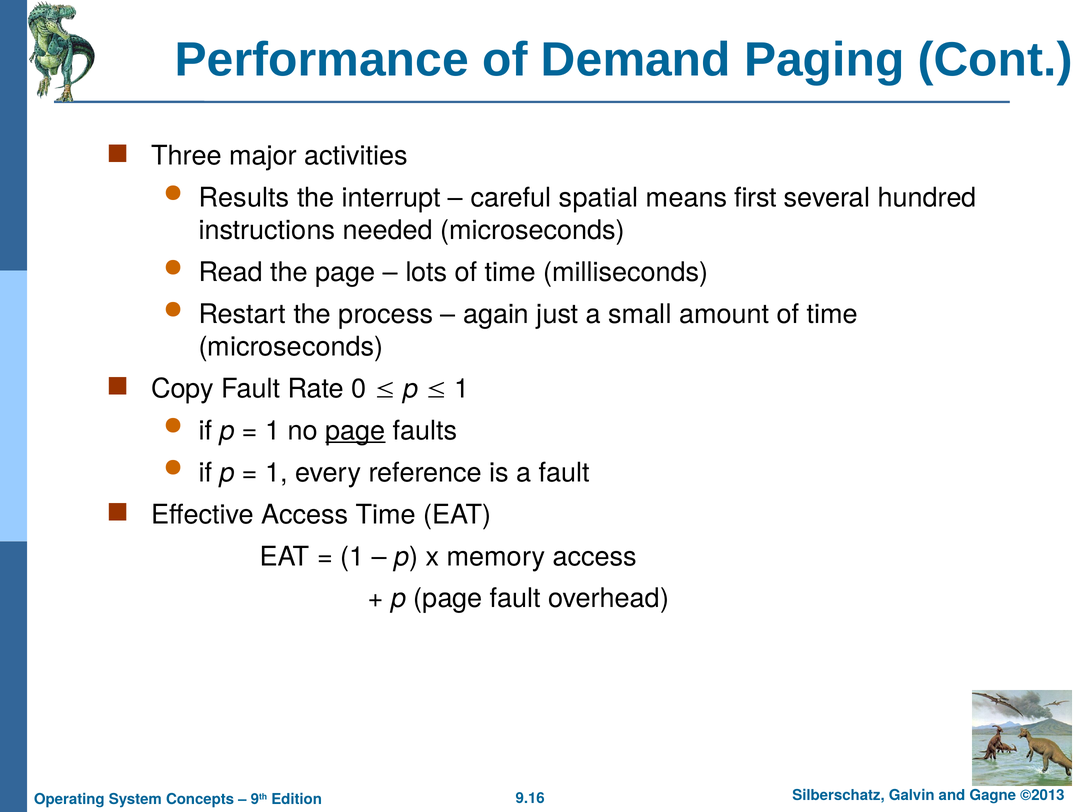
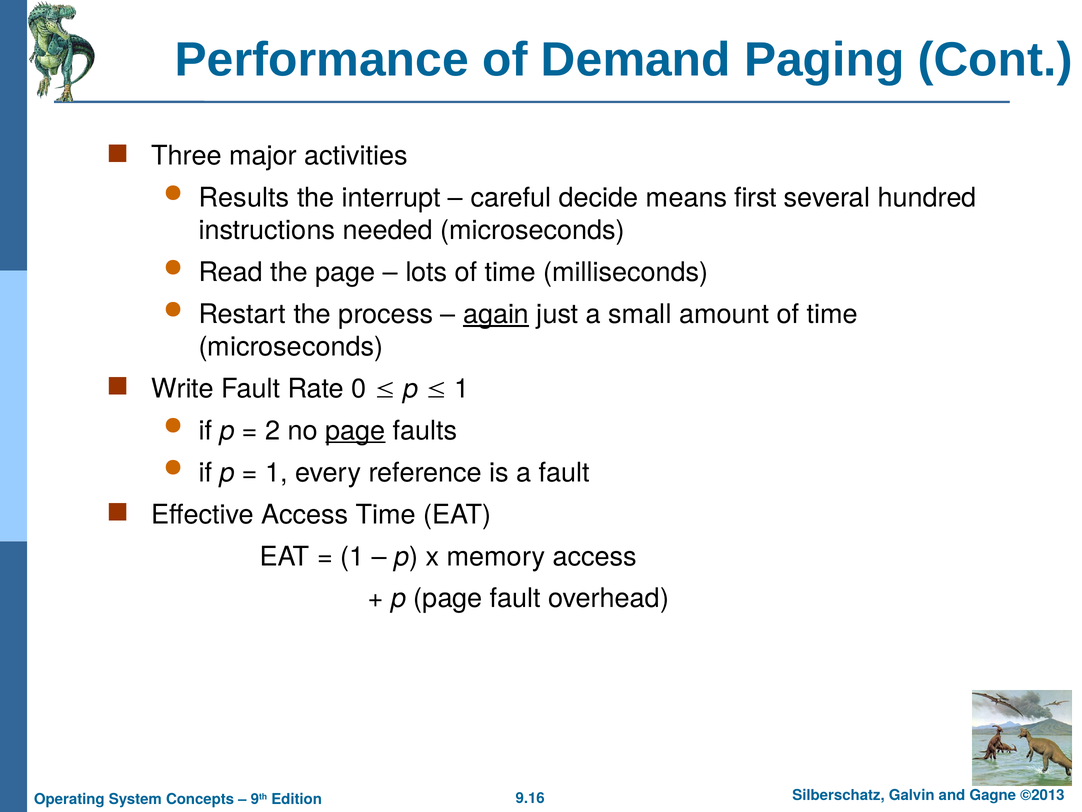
spatial: spatial -> decide
again underline: none -> present
Copy: Copy -> Write
1 at (273, 430): 1 -> 2
